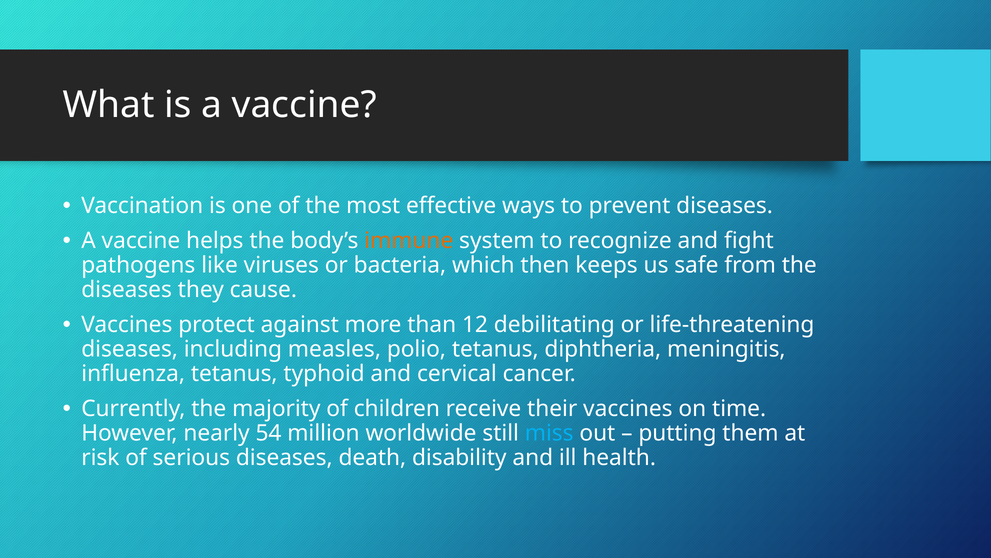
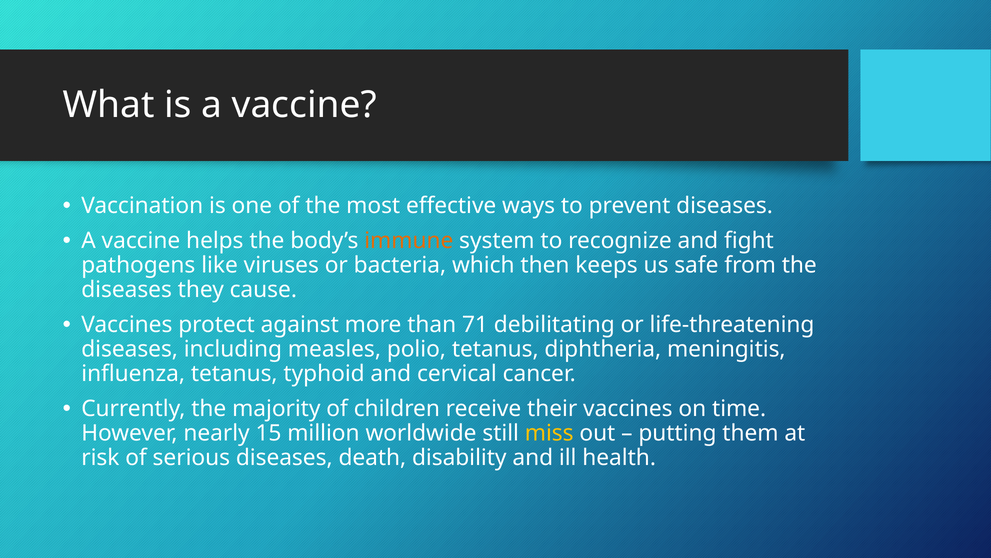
12: 12 -> 71
54: 54 -> 15
miss colour: light blue -> yellow
